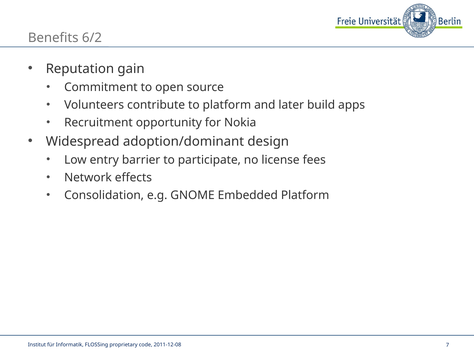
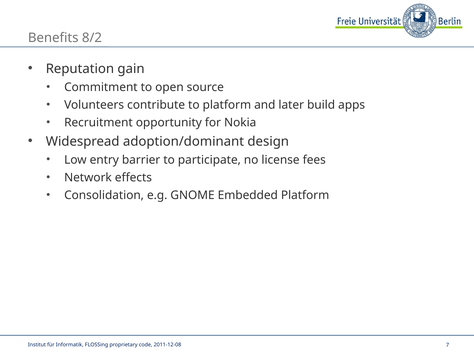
6/2: 6/2 -> 8/2
